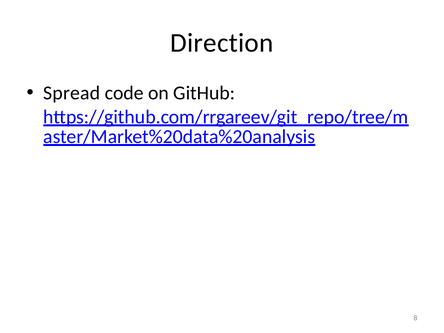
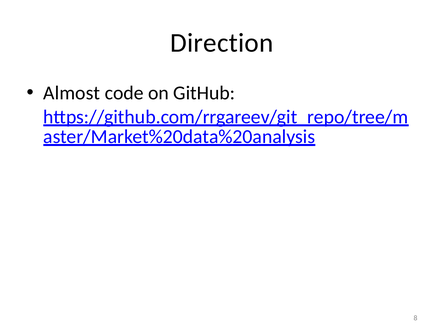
Spread: Spread -> Almost
